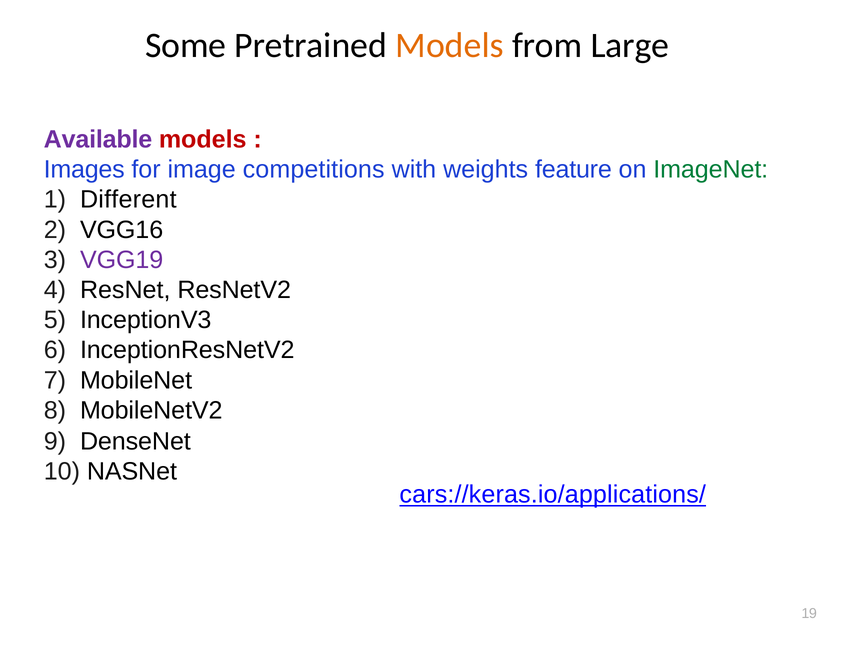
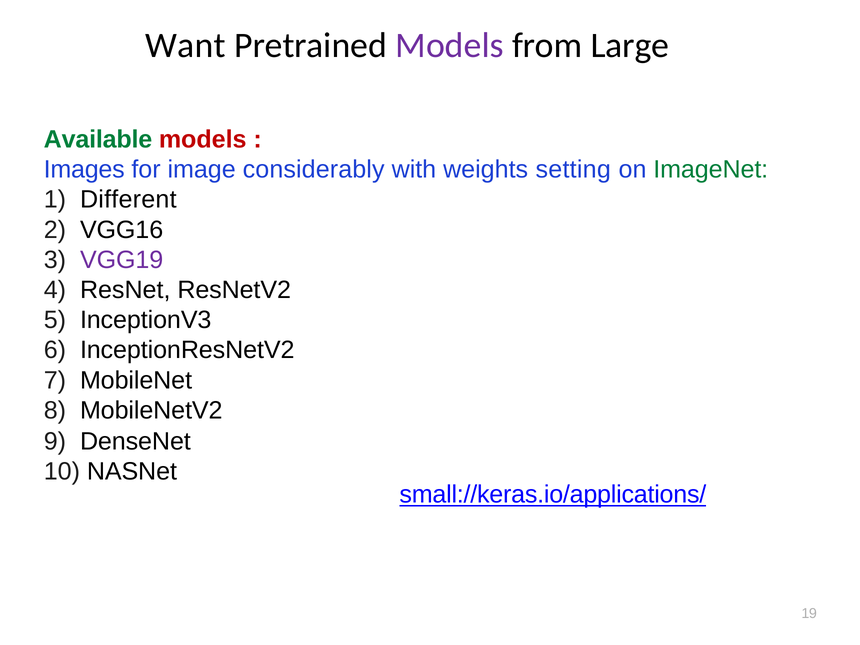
Some: Some -> Want
Models at (450, 45) colour: orange -> purple
Available colour: purple -> green
competitions: competitions -> considerably
feature: feature -> setting
cars://keras.io/applications/: cars://keras.io/applications/ -> small://keras.io/applications/
